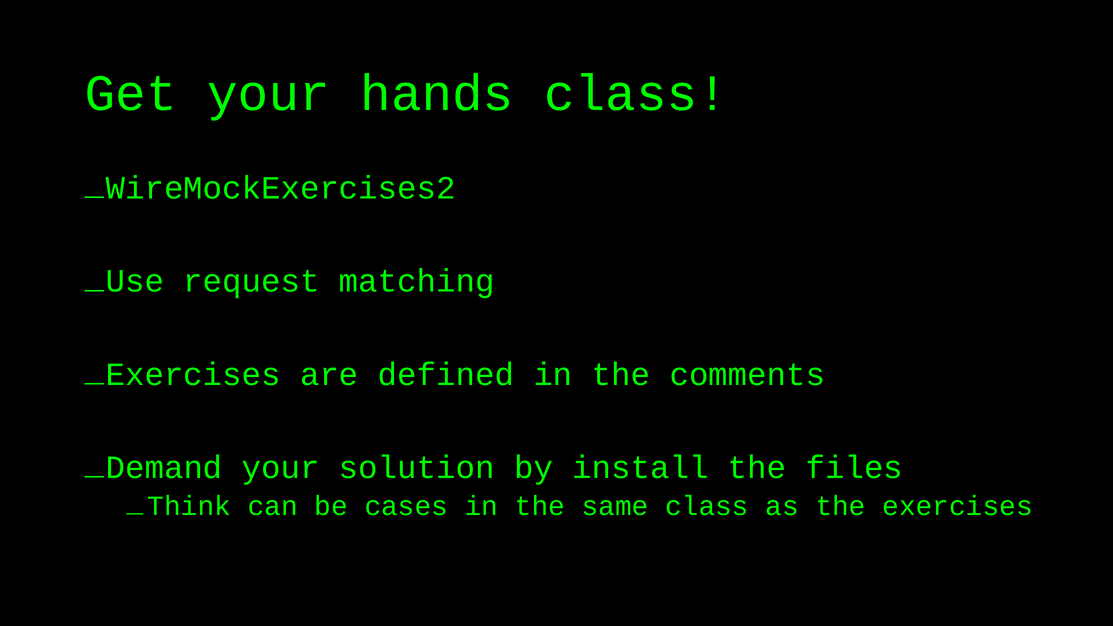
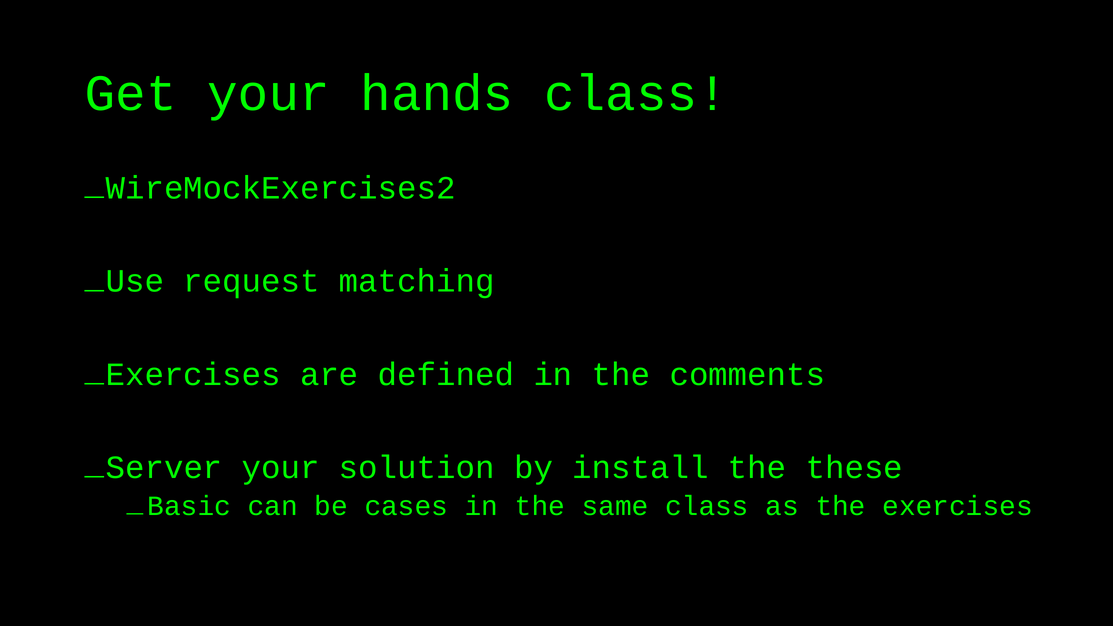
Demand: Demand -> Server
files: files -> these
Think: Think -> Basic
